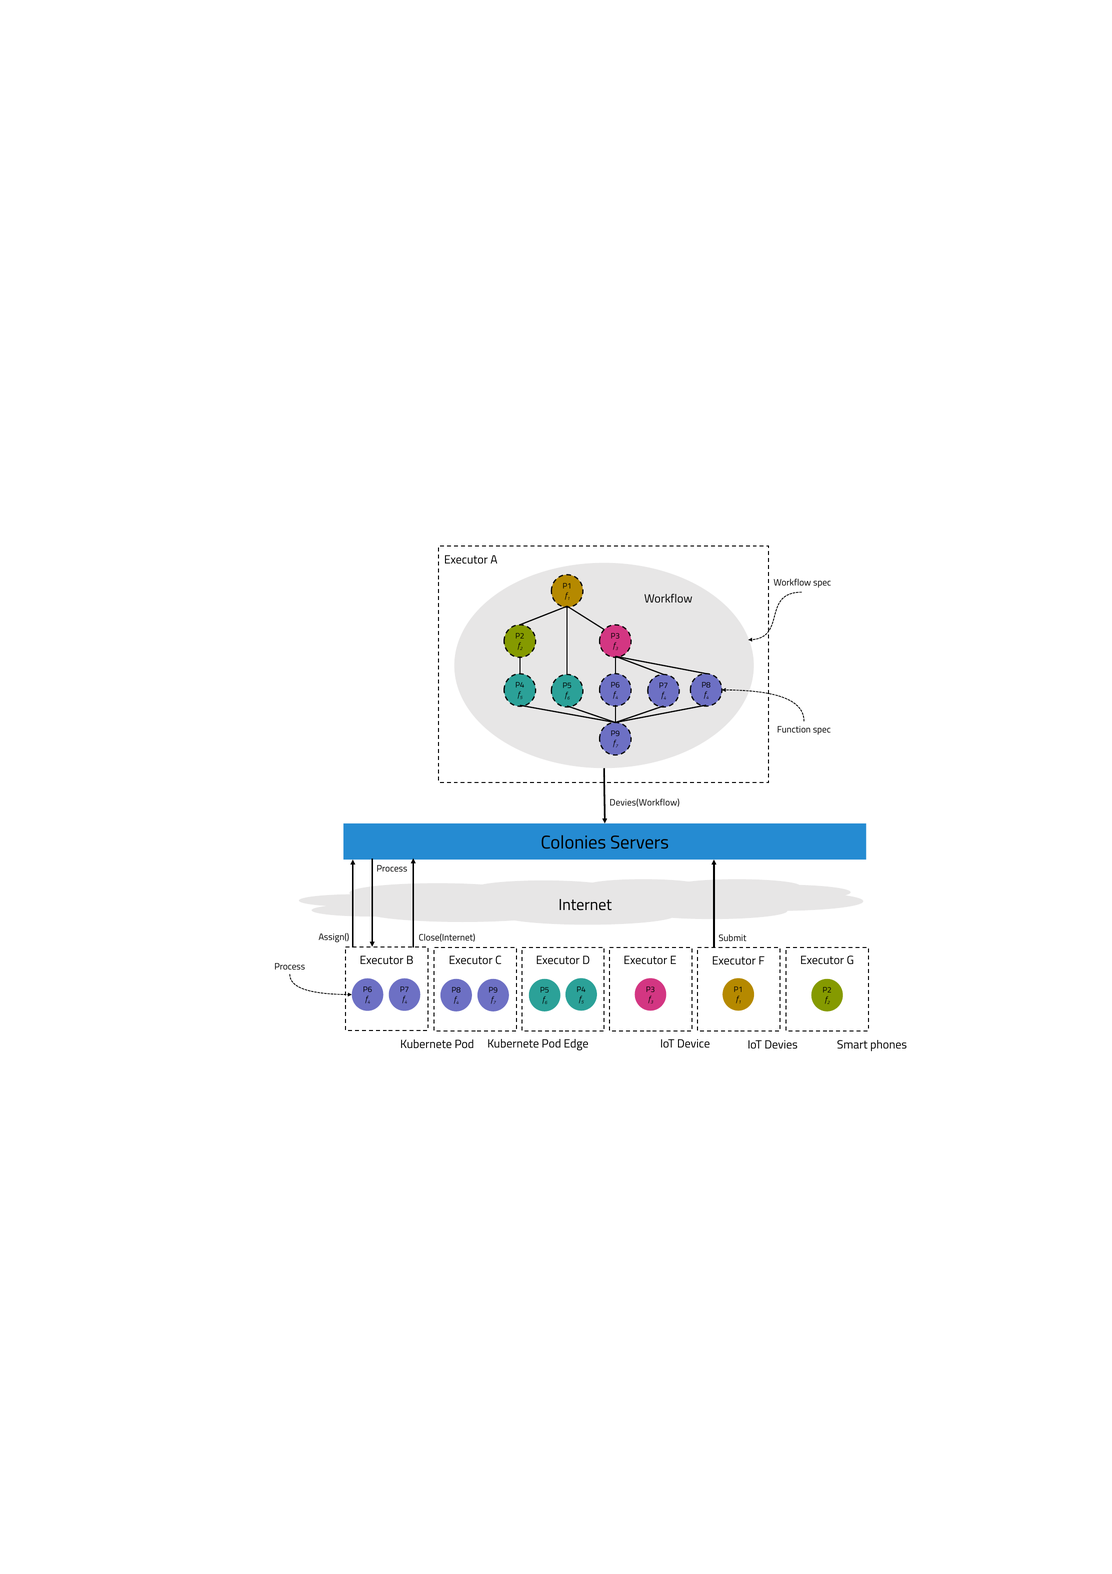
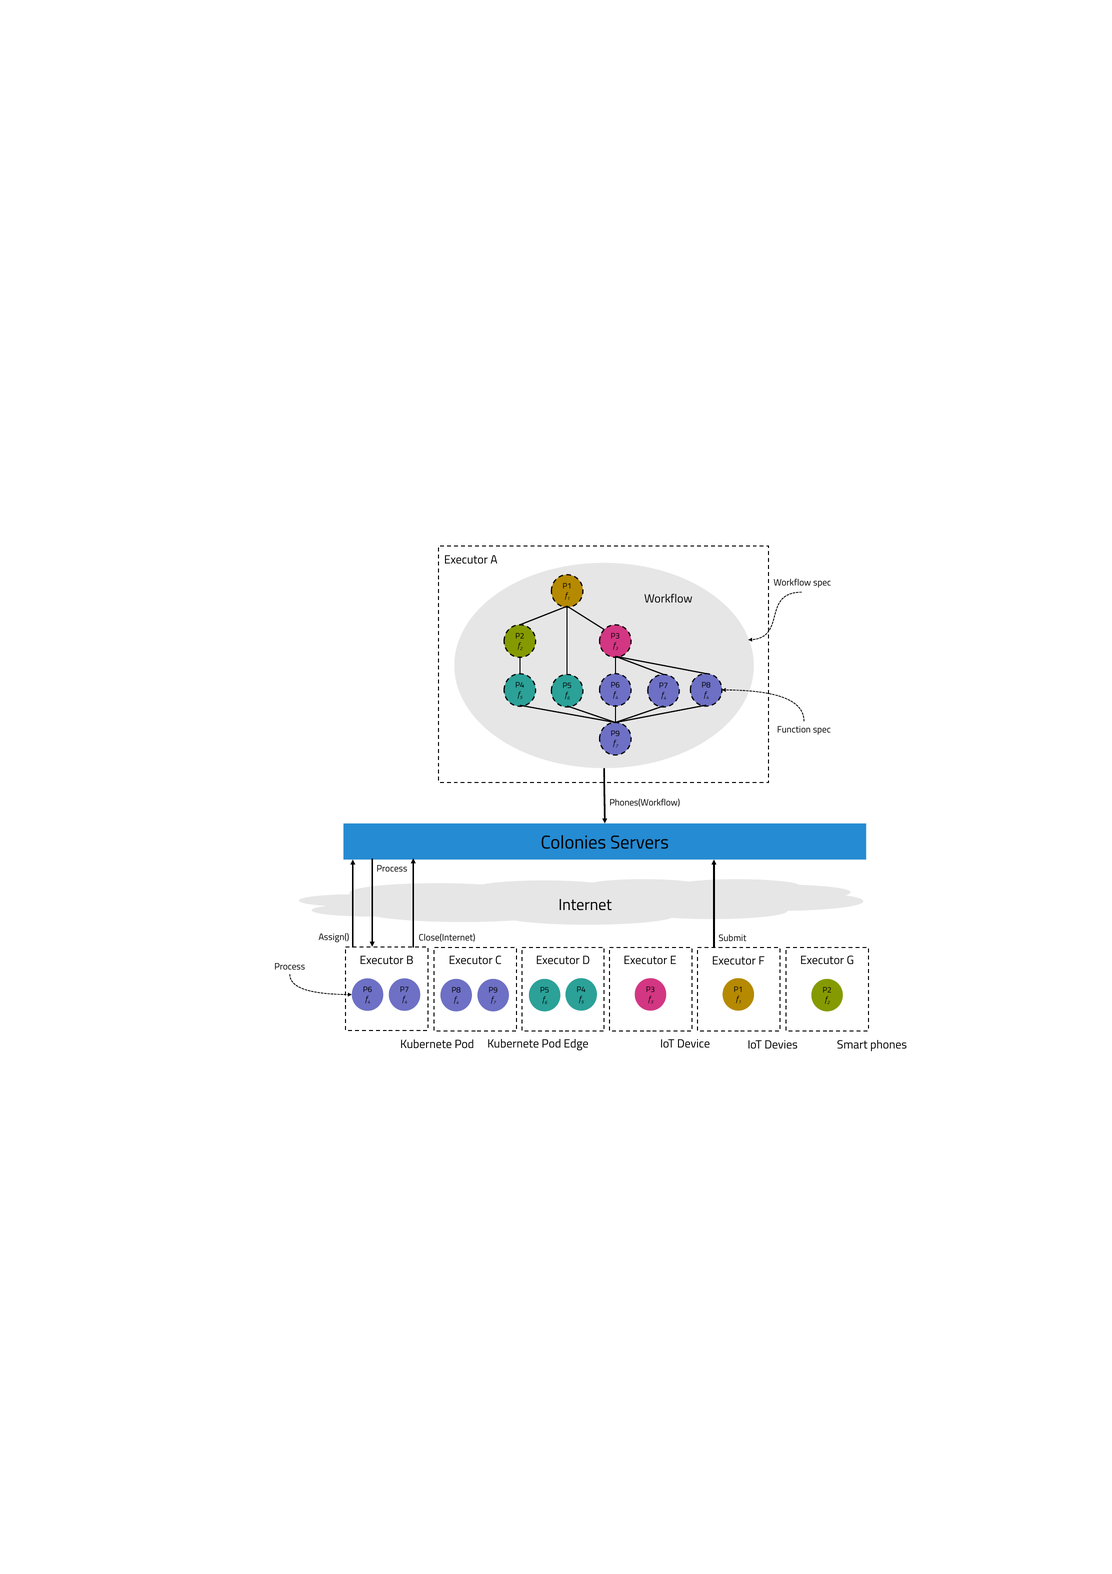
Devies(Workflow: Devies(Workflow -> Phones(Workflow
